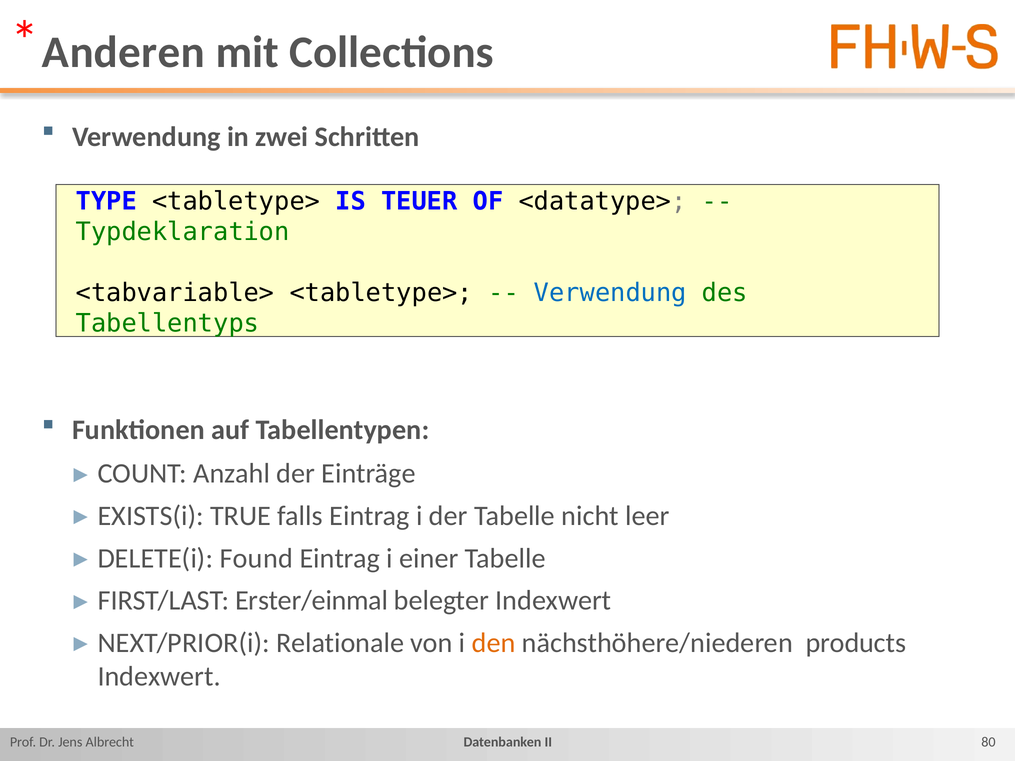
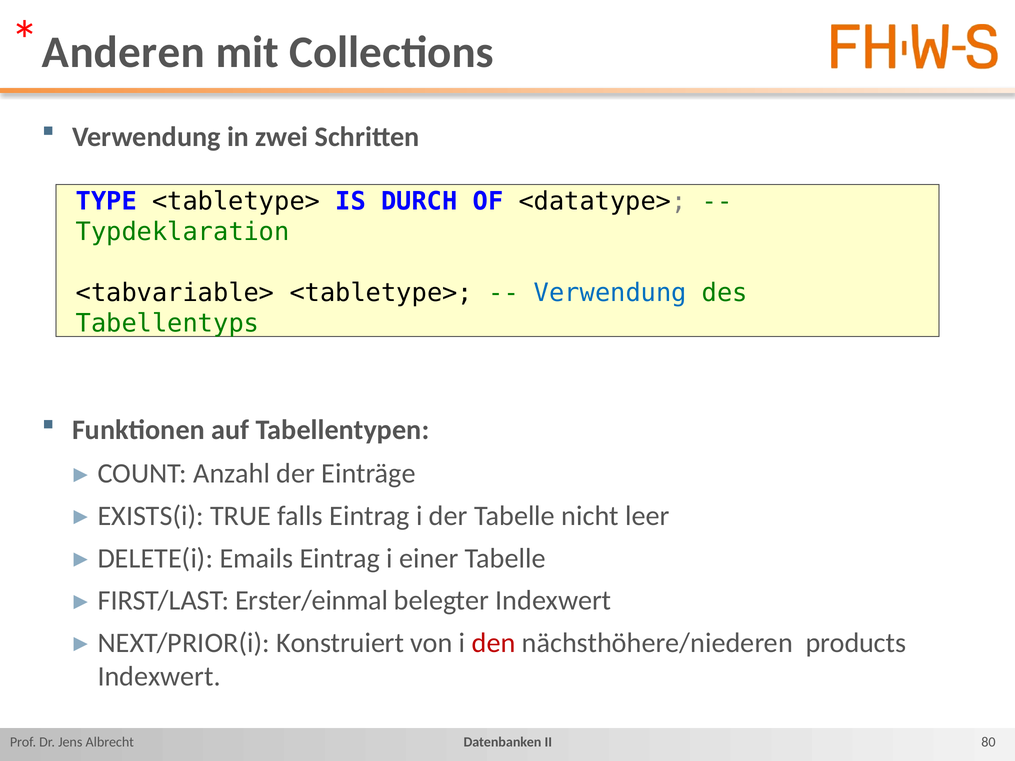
TEUER: TEUER -> DURCH
Found: Found -> Emails
Relationale: Relationale -> Konstruiert
den colour: orange -> red
